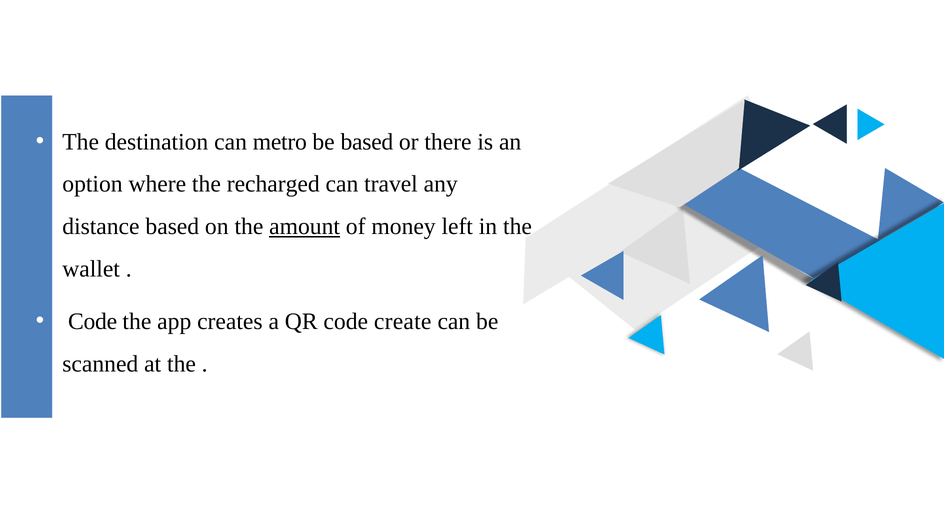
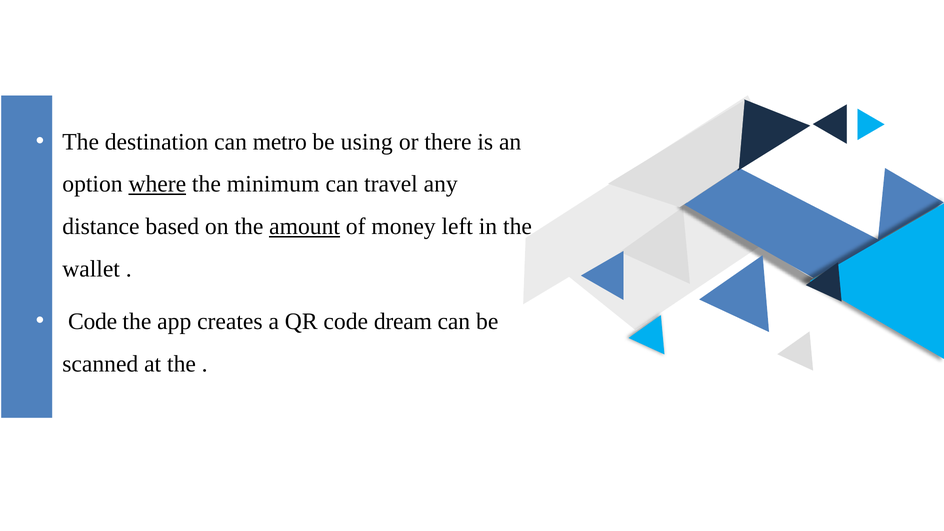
be based: based -> using
where underline: none -> present
recharged: recharged -> minimum
create: create -> dream
